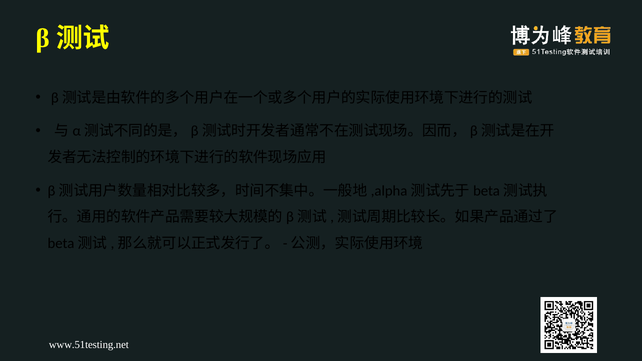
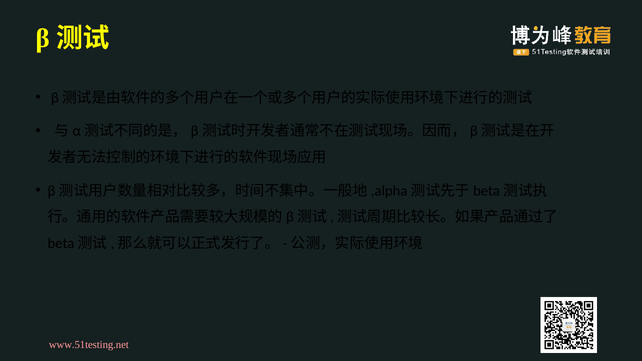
www.51testing.net colour: white -> pink
